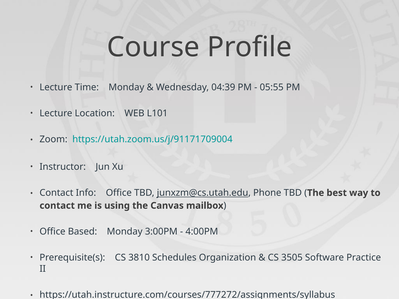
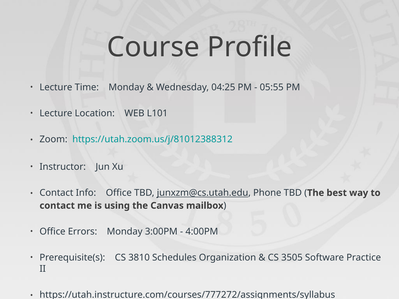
04:39: 04:39 -> 04:25
https://utah.zoom.us/j/91171709004: https://utah.zoom.us/j/91171709004 -> https://utah.zoom.us/j/81012388312
Based: Based -> Errors
